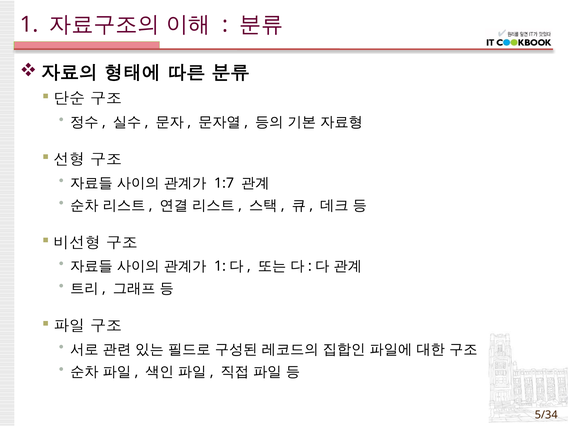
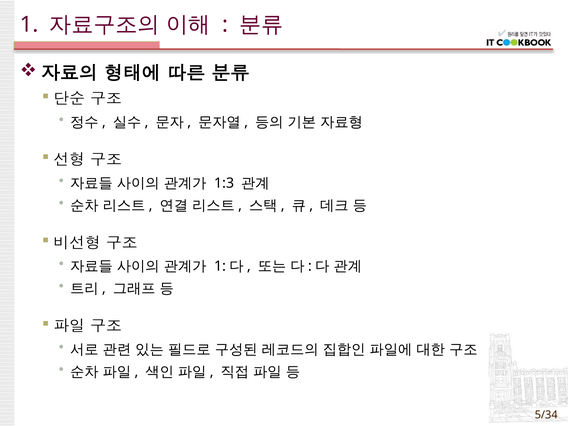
1:7: 1:7 -> 1:3
